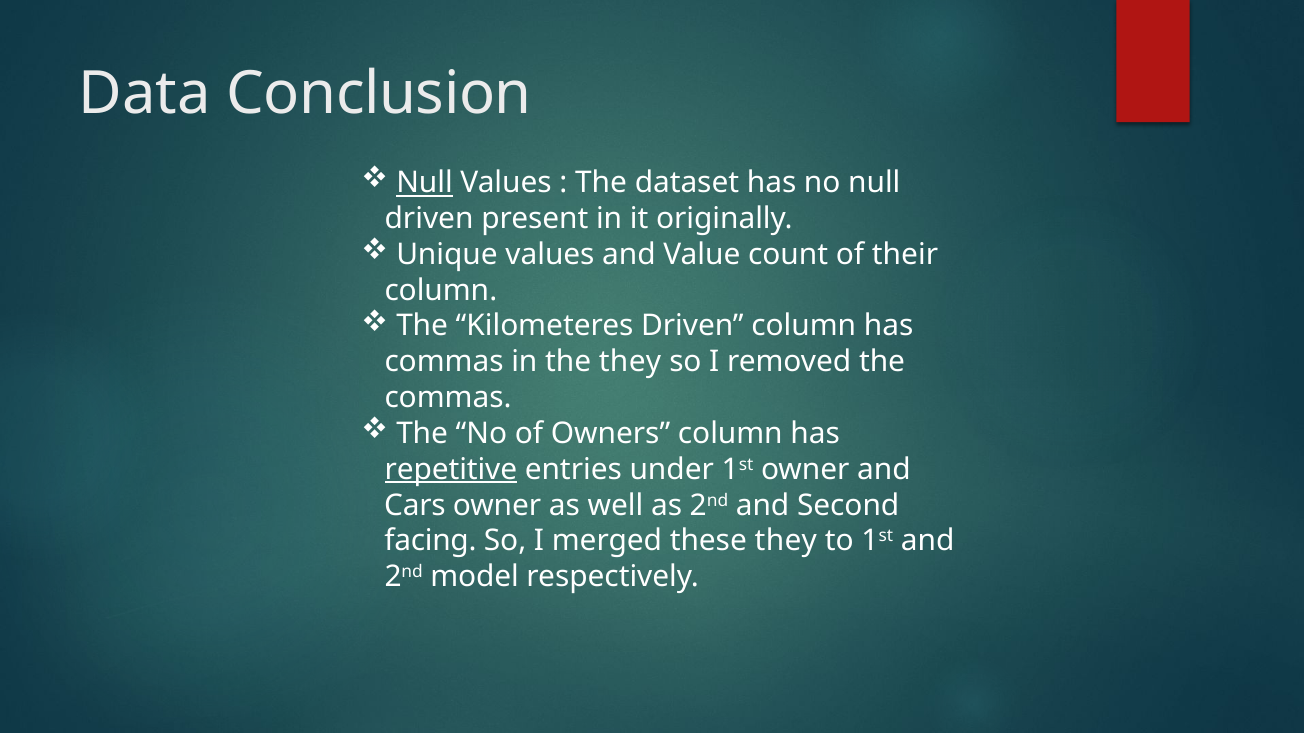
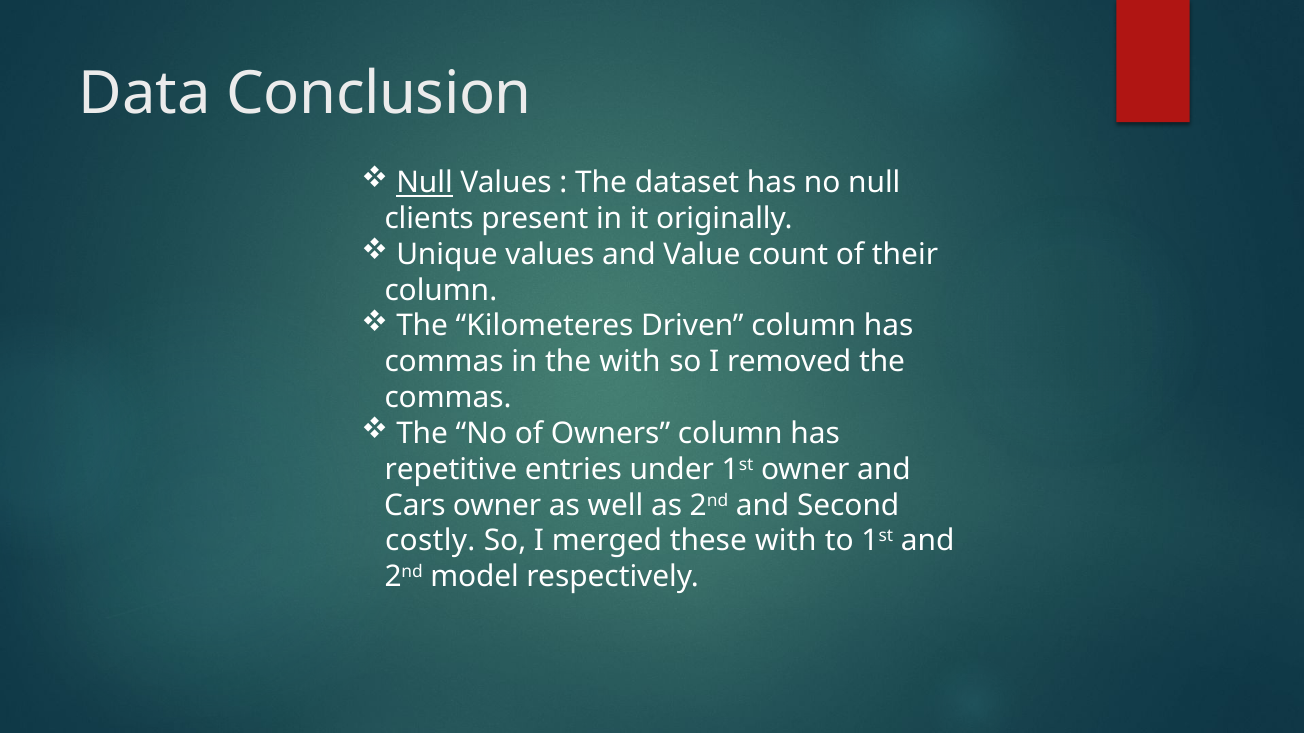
driven at (429, 219): driven -> clients
the they: they -> with
repetitive underline: present -> none
facing: facing -> costly
these they: they -> with
